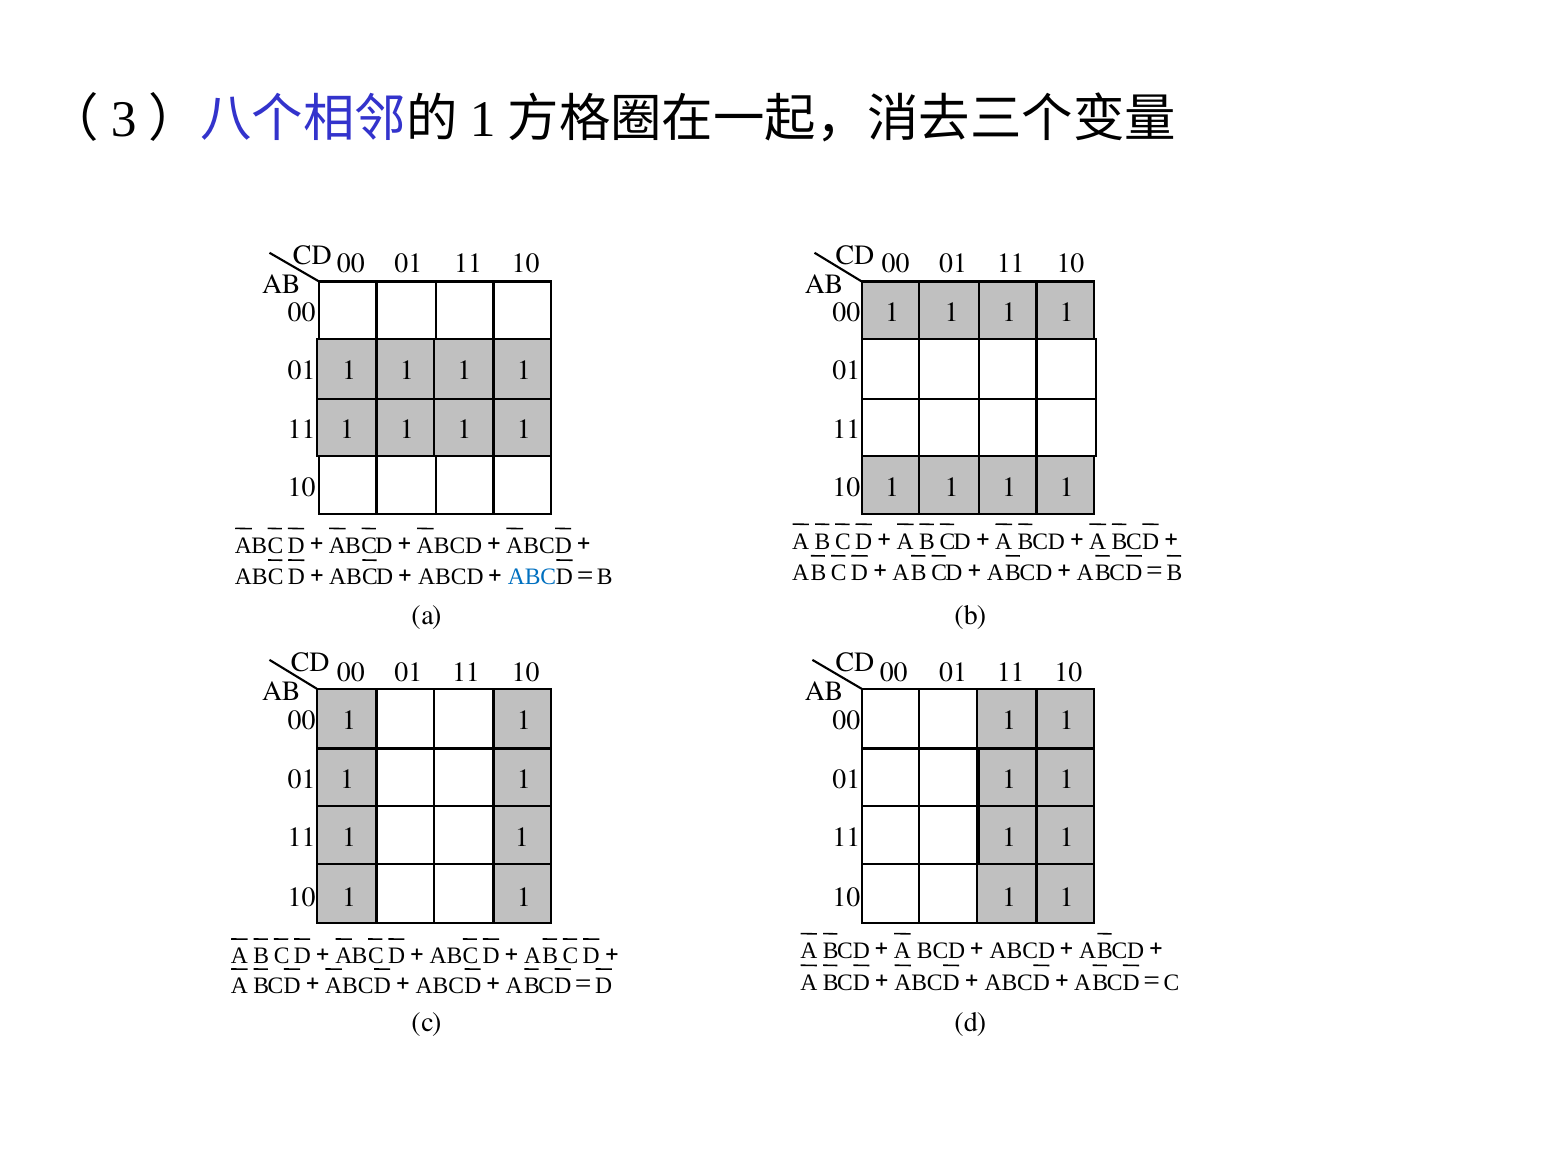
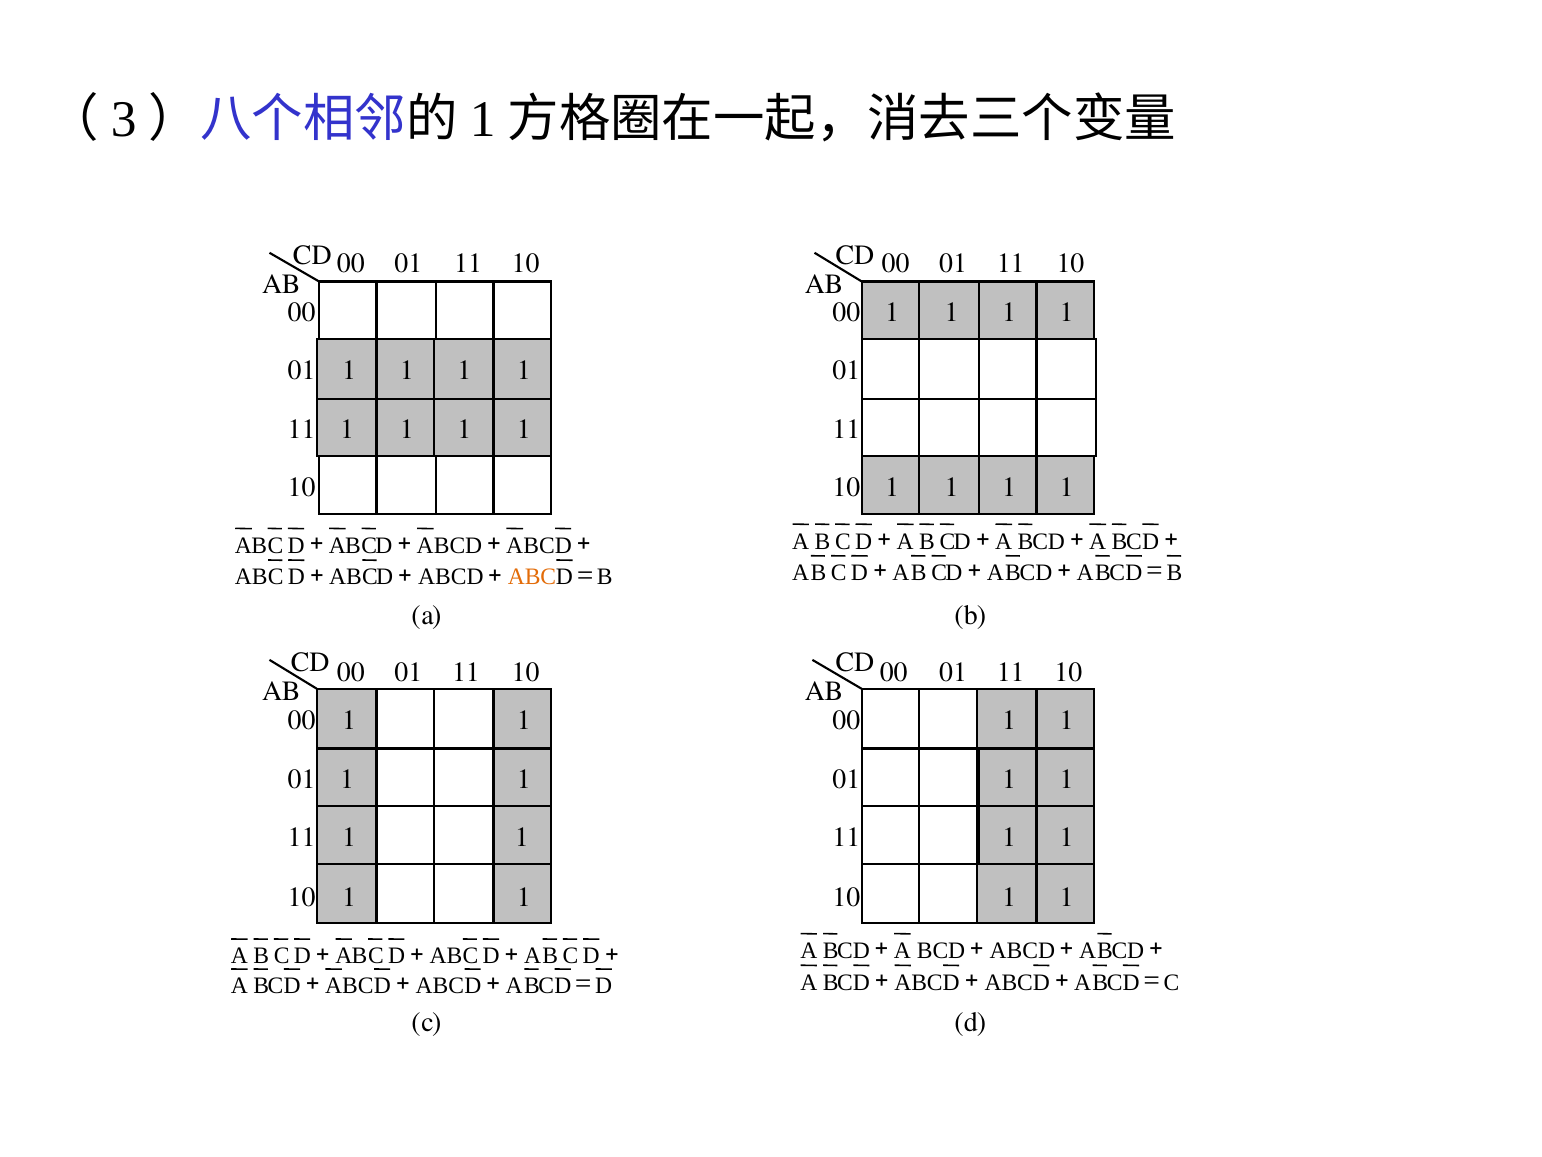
ABC at (532, 577) colour: blue -> orange
